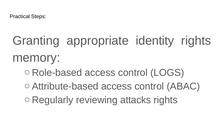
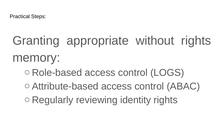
identity: identity -> without
attacks: attacks -> identity
